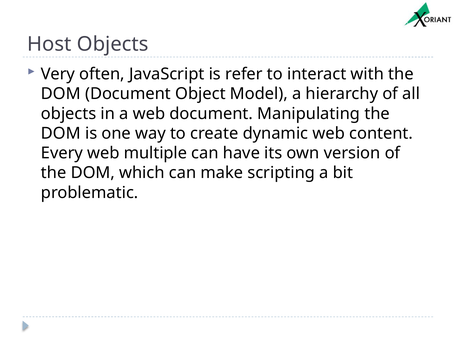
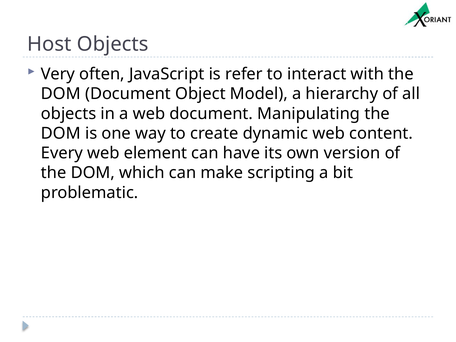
multiple: multiple -> element
